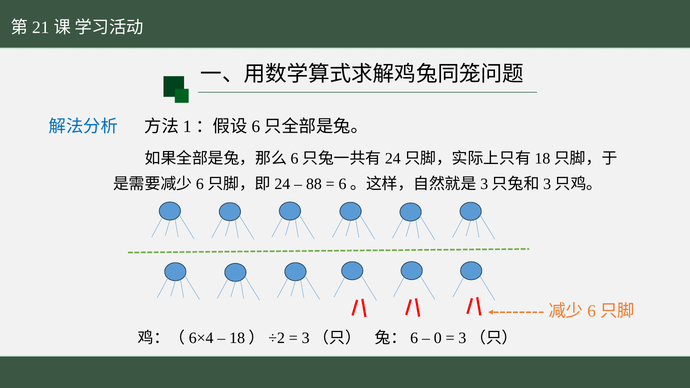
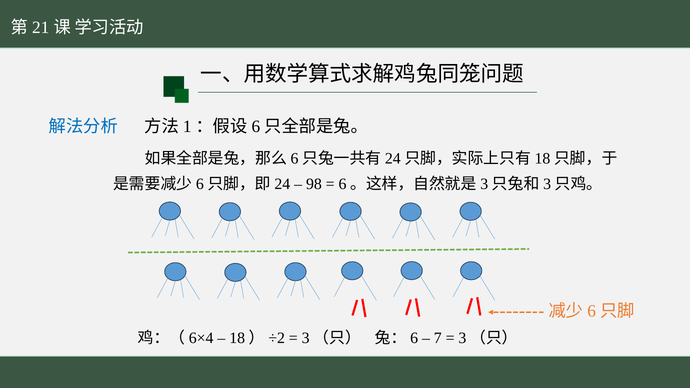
88: 88 -> 98
0: 0 -> 7
